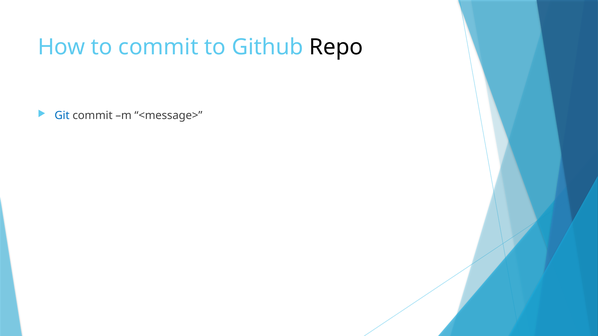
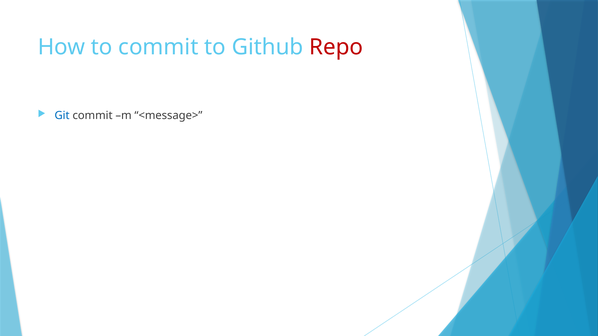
Repo colour: black -> red
